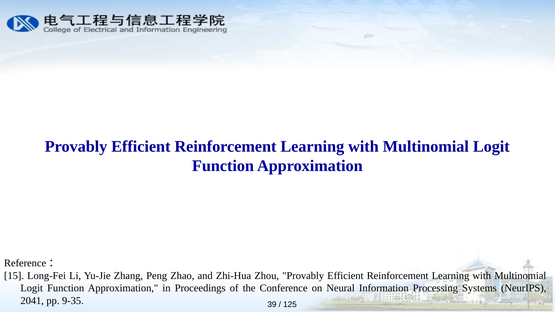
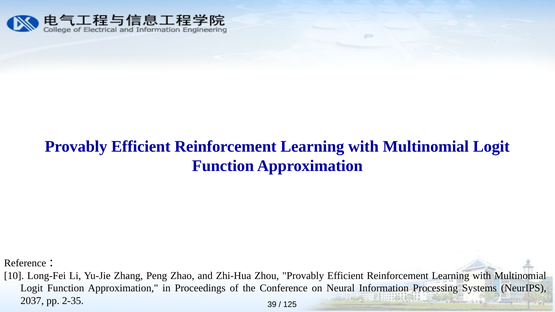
15: 15 -> 10
2041: 2041 -> 2037
9-35: 9-35 -> 2-35
